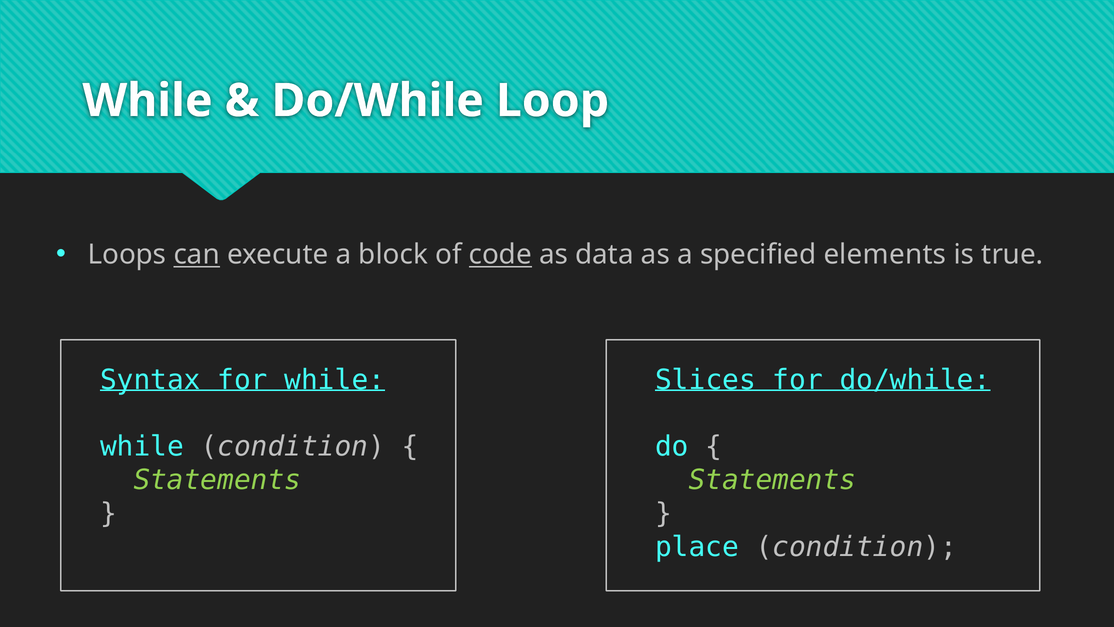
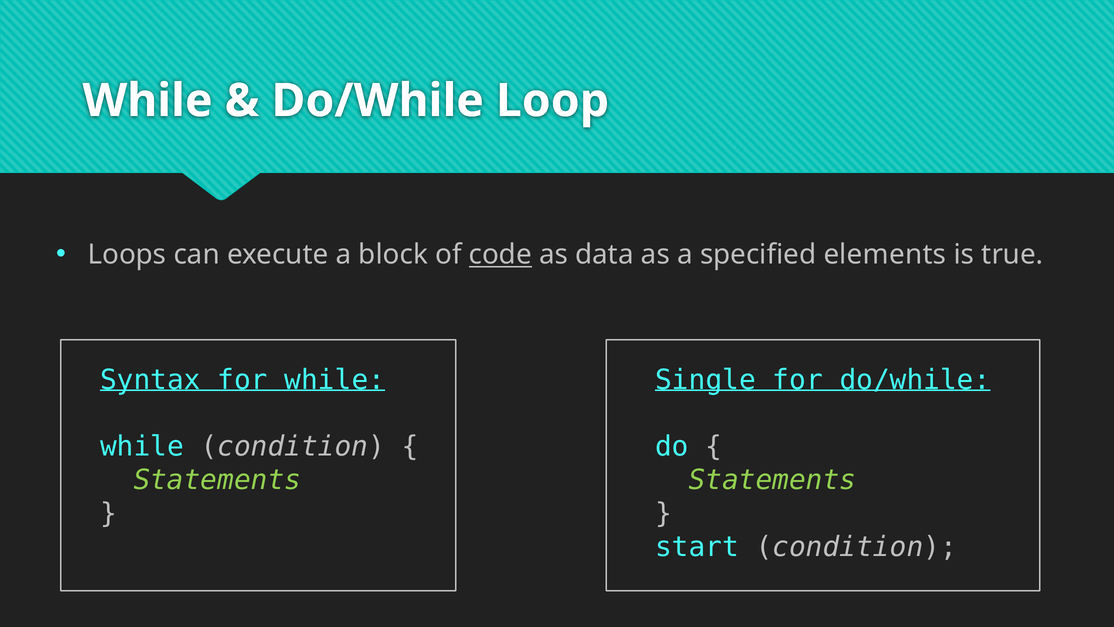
can underline: present -> none
Slices: Slices -> Single
place: place -> start
